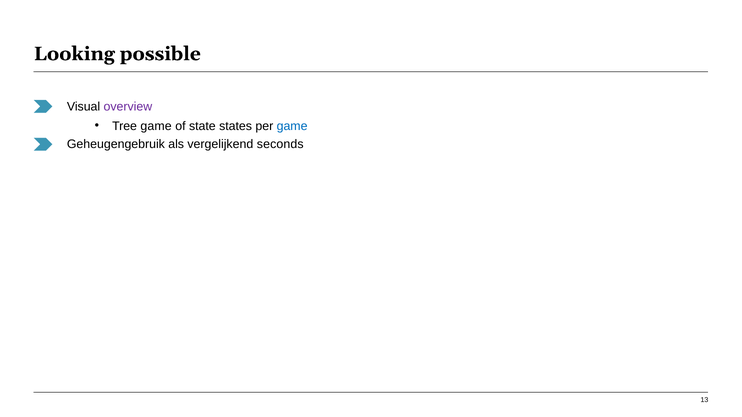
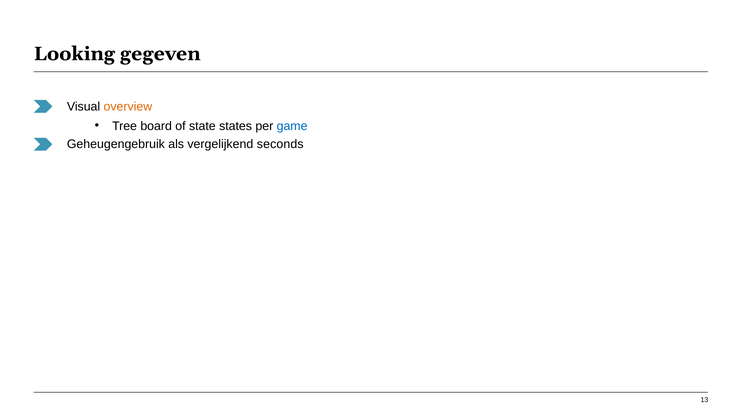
possible: possible -> gegeven
overview colour: purple -> orange
Tree game: game -> board
